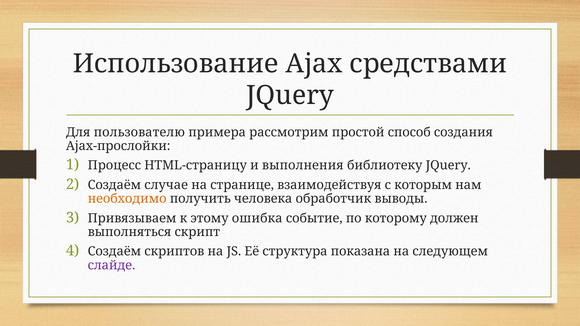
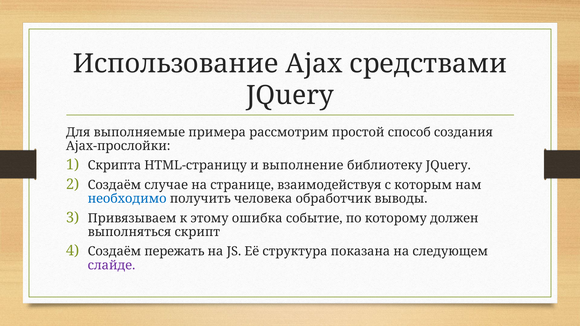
пользователю: пользователю -> выполняемые
Процесс: Процесс -> Скрипта
выполнения: выполнения -> выполнение
необходимо colour: orange -> blue
скриптов: скриптов -> пережать
